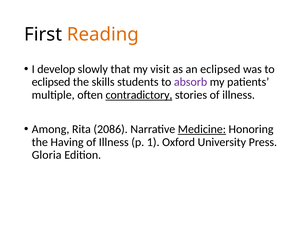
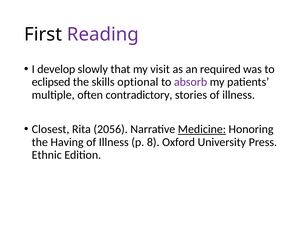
Reading colour: orange -> purple
an eclipsed: eclipsed -> required
students: students -> optional
contradictory underline: present -> none
Among: Among -> Closest
2086: 2086 -> 2056
1: 1 -> 8
Gloria: Gloria -> Ethnic
